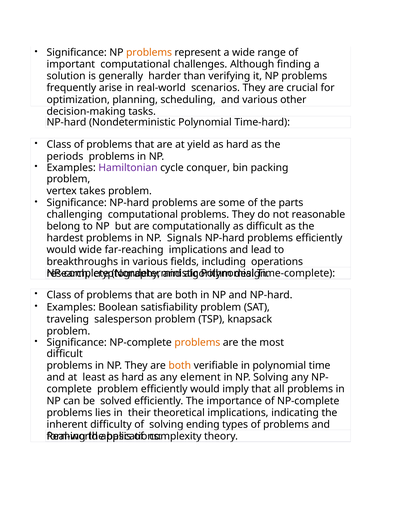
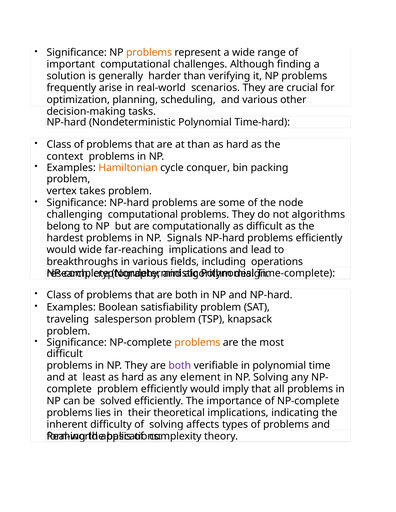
at yield: yield -> than
periods: periods -> context
Hamiltonian colour: purple -> orange
parts: parts -> node
reasonable: reasonable -> algorithms
both at (180, 366) colour: orange -> purple
ending: ending -> affects
